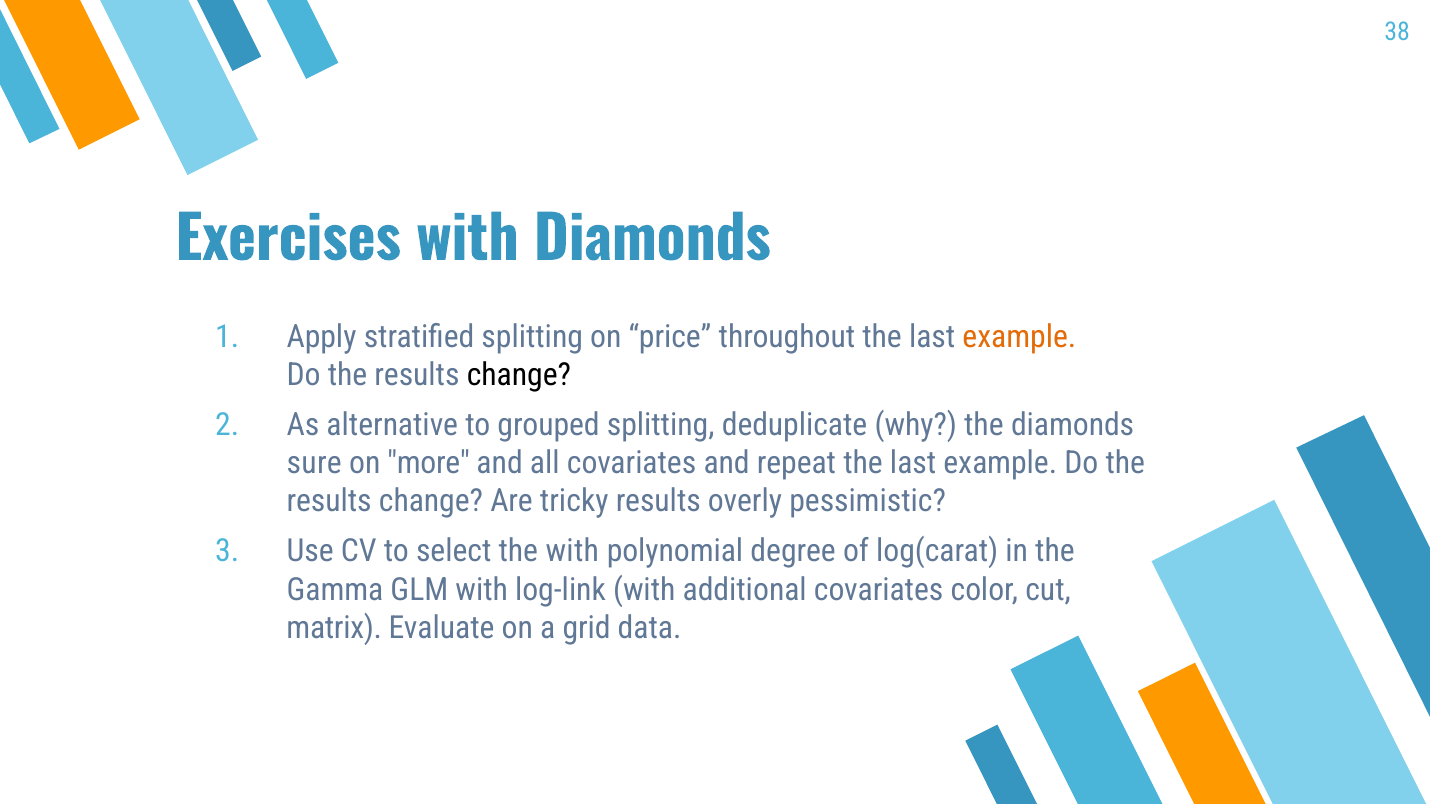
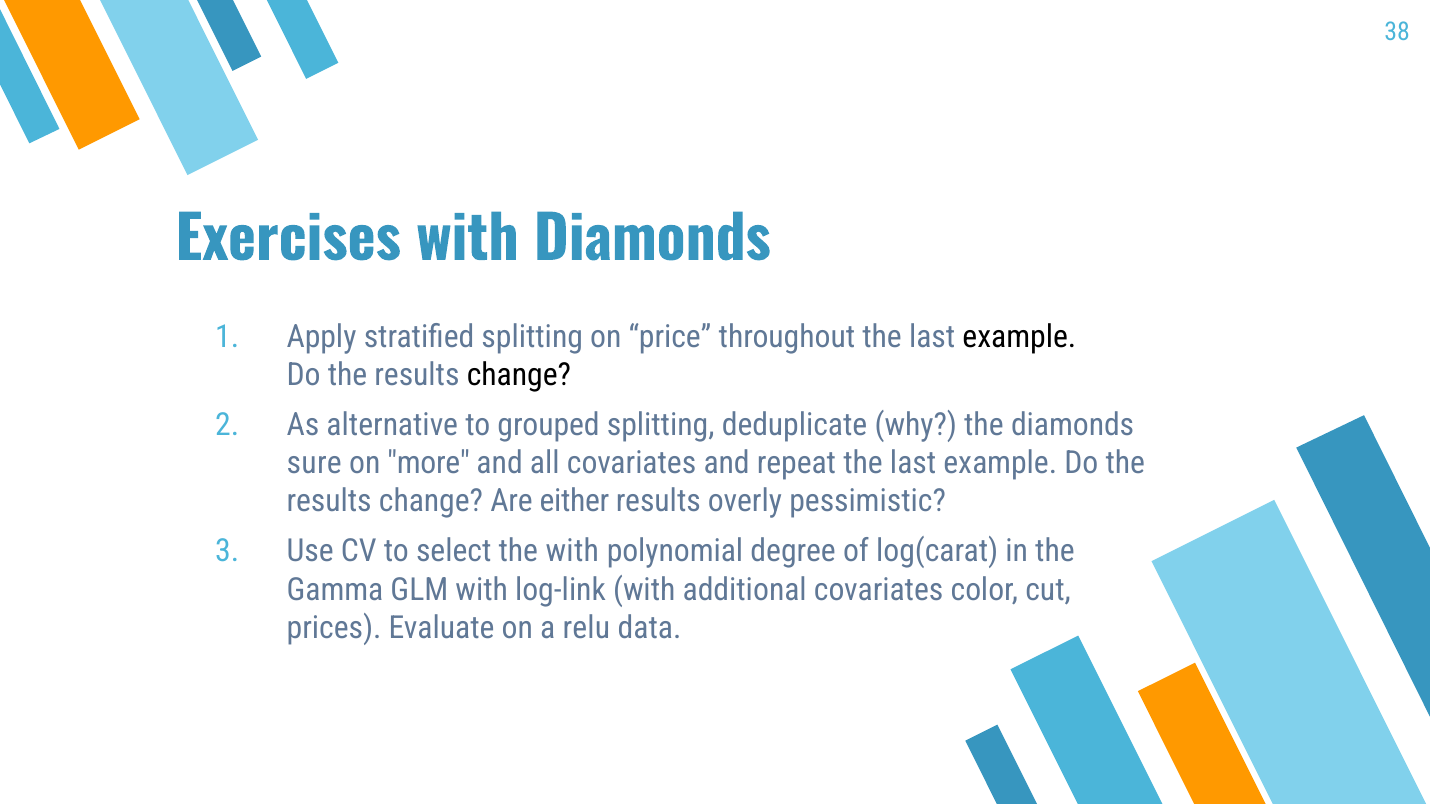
example at (1019, 337) colour: orange -> black
tricky: tricky -> either
matrix: matrix -> prices
grid: grid -> relu
